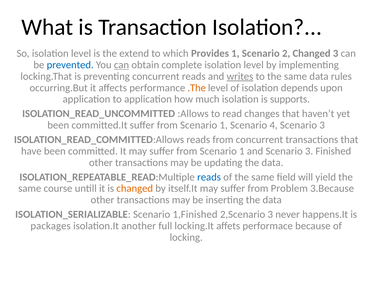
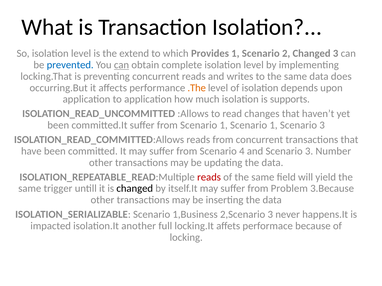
writes underline: present -> none
rules: rules -> does
1 Scenario 4: 4 -> 1
1 at (242, 151): 1 -> 4
Finished: Finished -> Number
reads at (209, 177) colour: blue -> red
course: course -> trigger
changed at (135, 189) colour: orange -> black
1,Finished: 1,Finished -> 1,Business
packages: packages -> impacted
